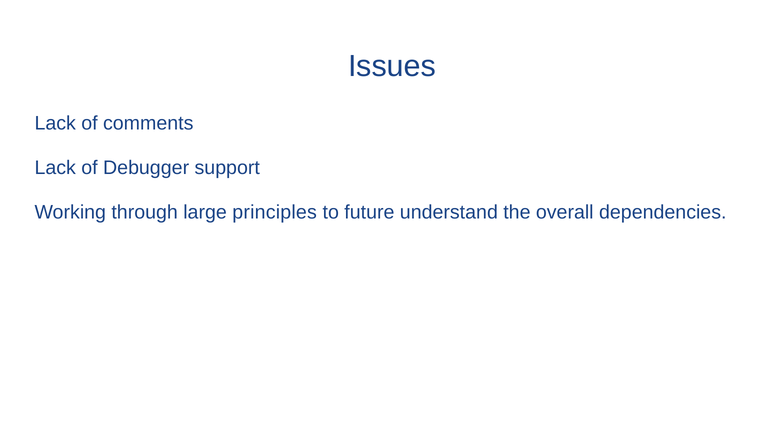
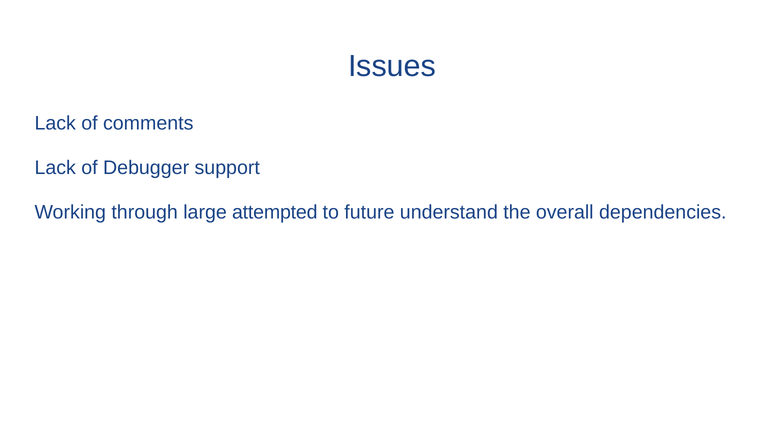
principles: principles -> attempted
